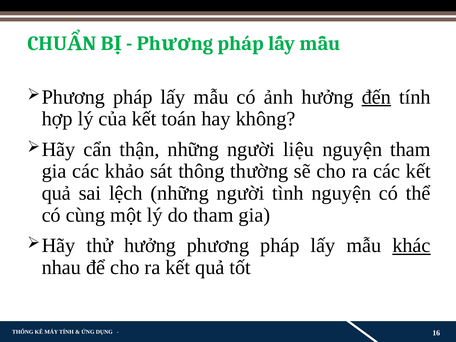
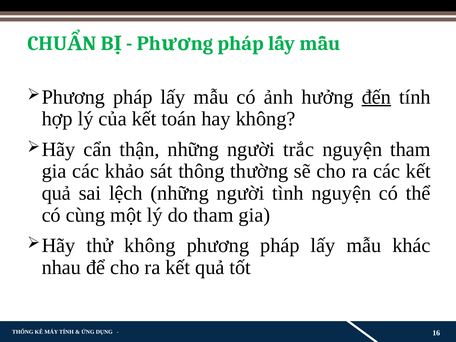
liệu: liệu -> trắc
thử hưởng: hưởng -> không
khác underline: present -> none
